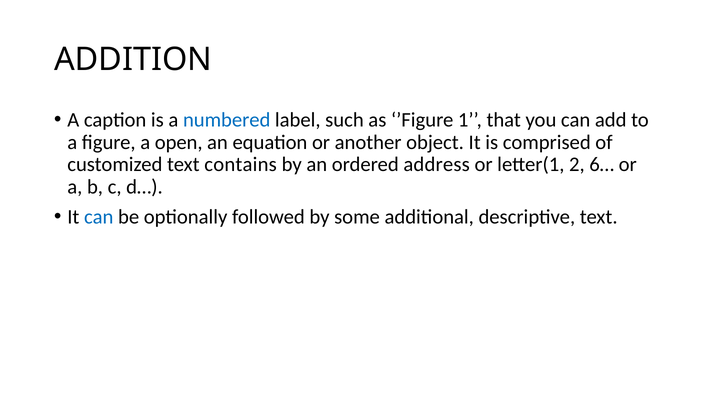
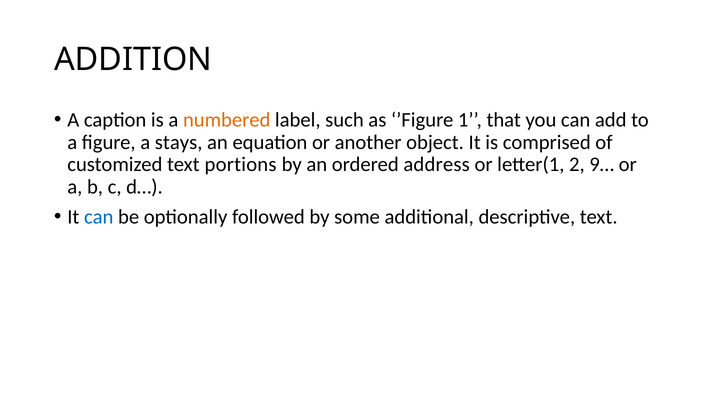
numbered colour: blue -> orange
open: open -> stays
contains: contains -> portions
6…: 6… -> 9…
